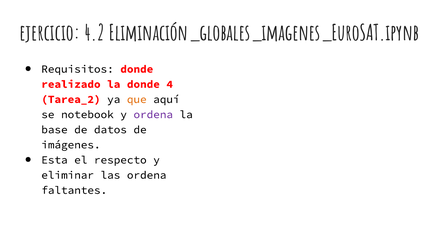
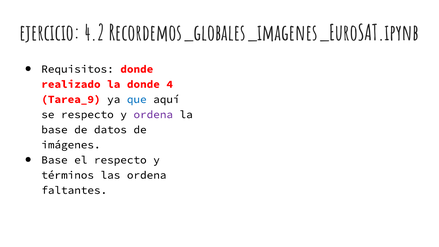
Eliminación_globales_imagenes_EuroSAT.ipynb: Eliminación_globales_imagenes_EuroSAT.ipynb -> Recordemos_globales_imagenes_EuroSAT.ipynb
Tarea_2: Tarea_2 -> Tarea_9
que colour: orange -> blue
se notebook: notebook -> respecto
Esta at (54, 160): Esta -> Base
eliminar: eliminar -> términos
